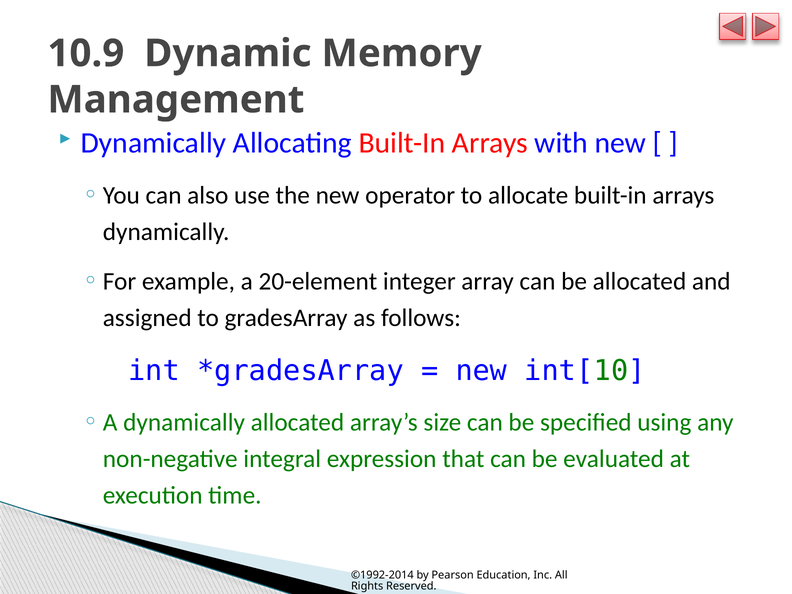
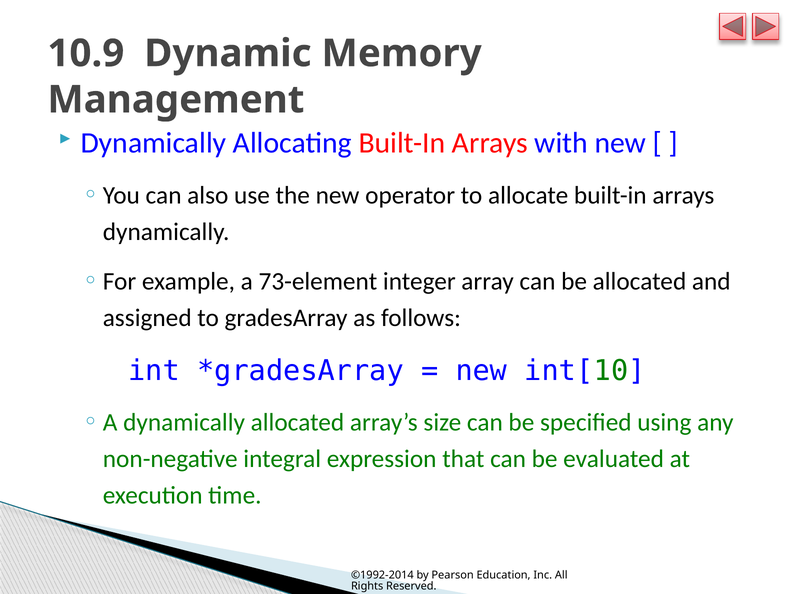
20-element: 20-element -> 73-element
